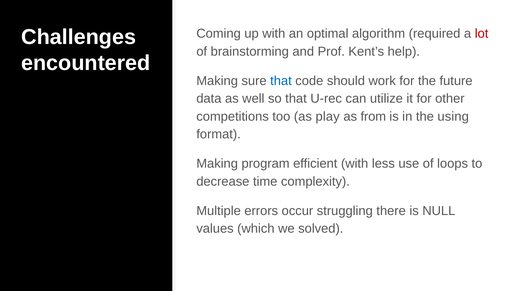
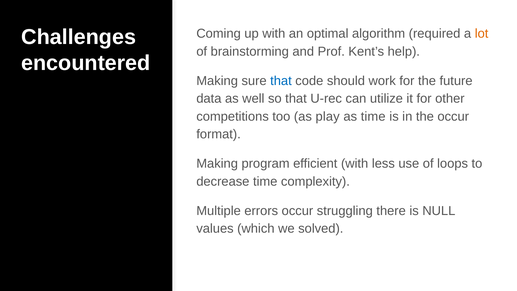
lot colour: red -> orange
as from: from -> time
the using: using -> occur
